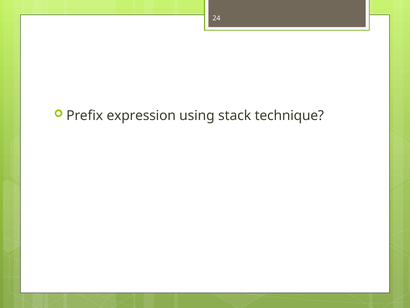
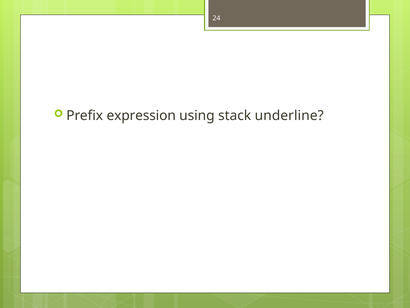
technique: technique -> underline
